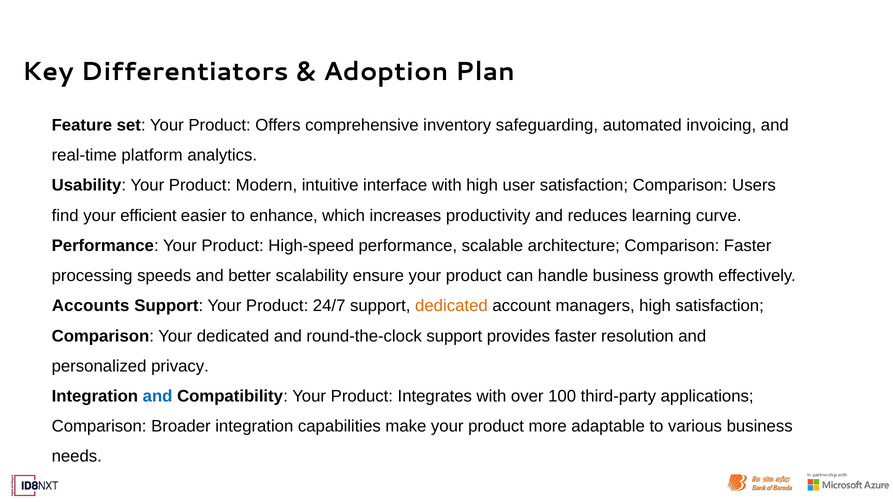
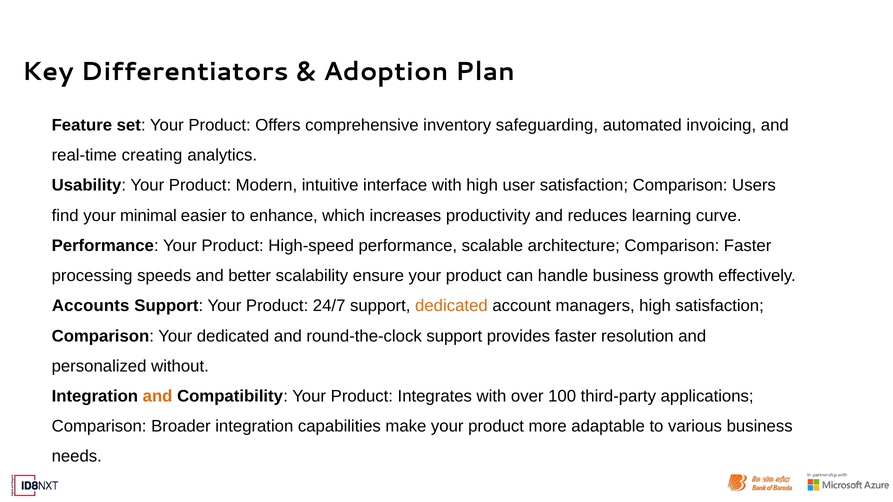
platform: platform -> creating
efficient: efficient -> minimal
privacy: privacy -> without
and at (158, 396) colour: blue -> orange
